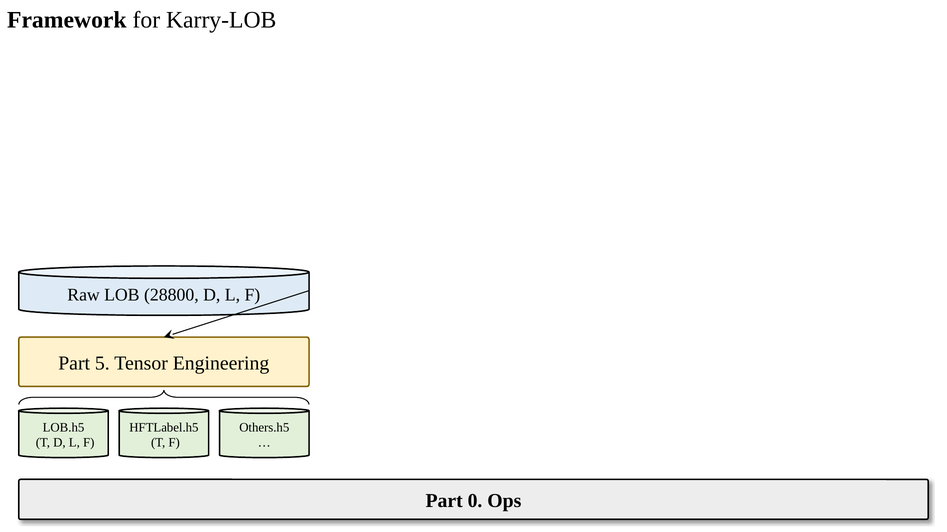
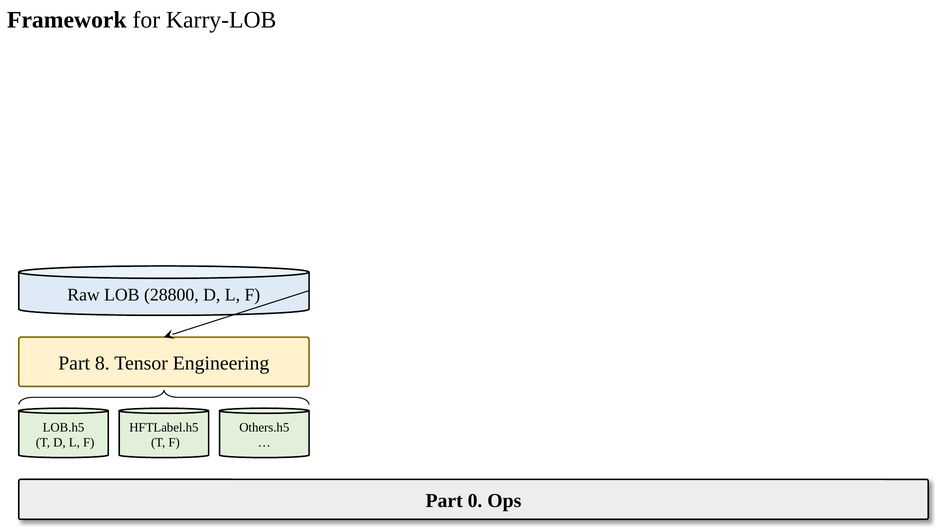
5: 5 -> 8
